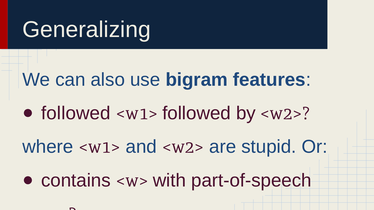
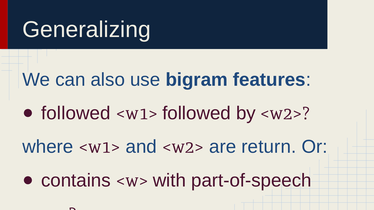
stupid: stupid -> return
